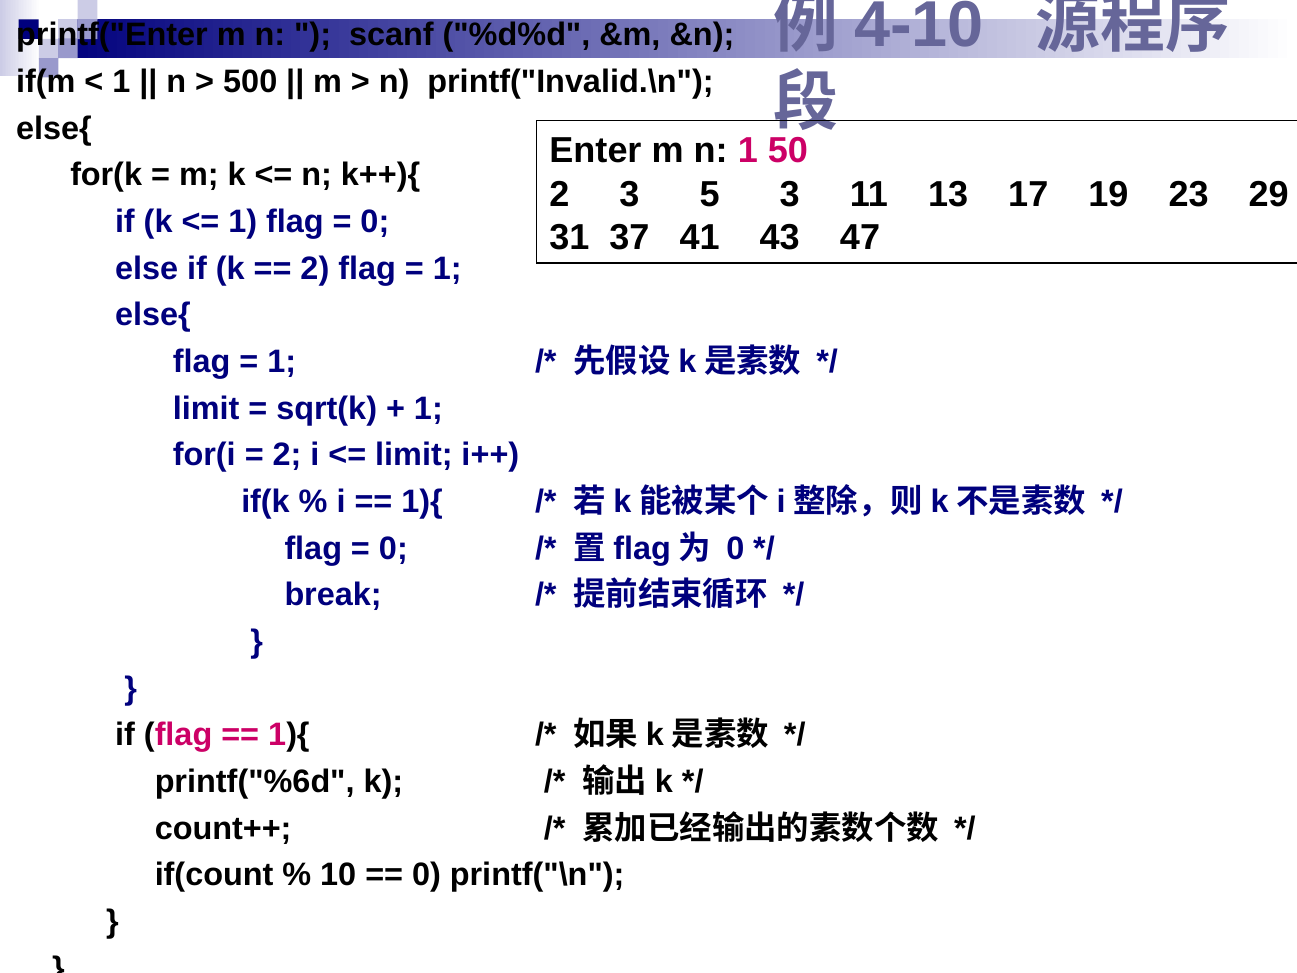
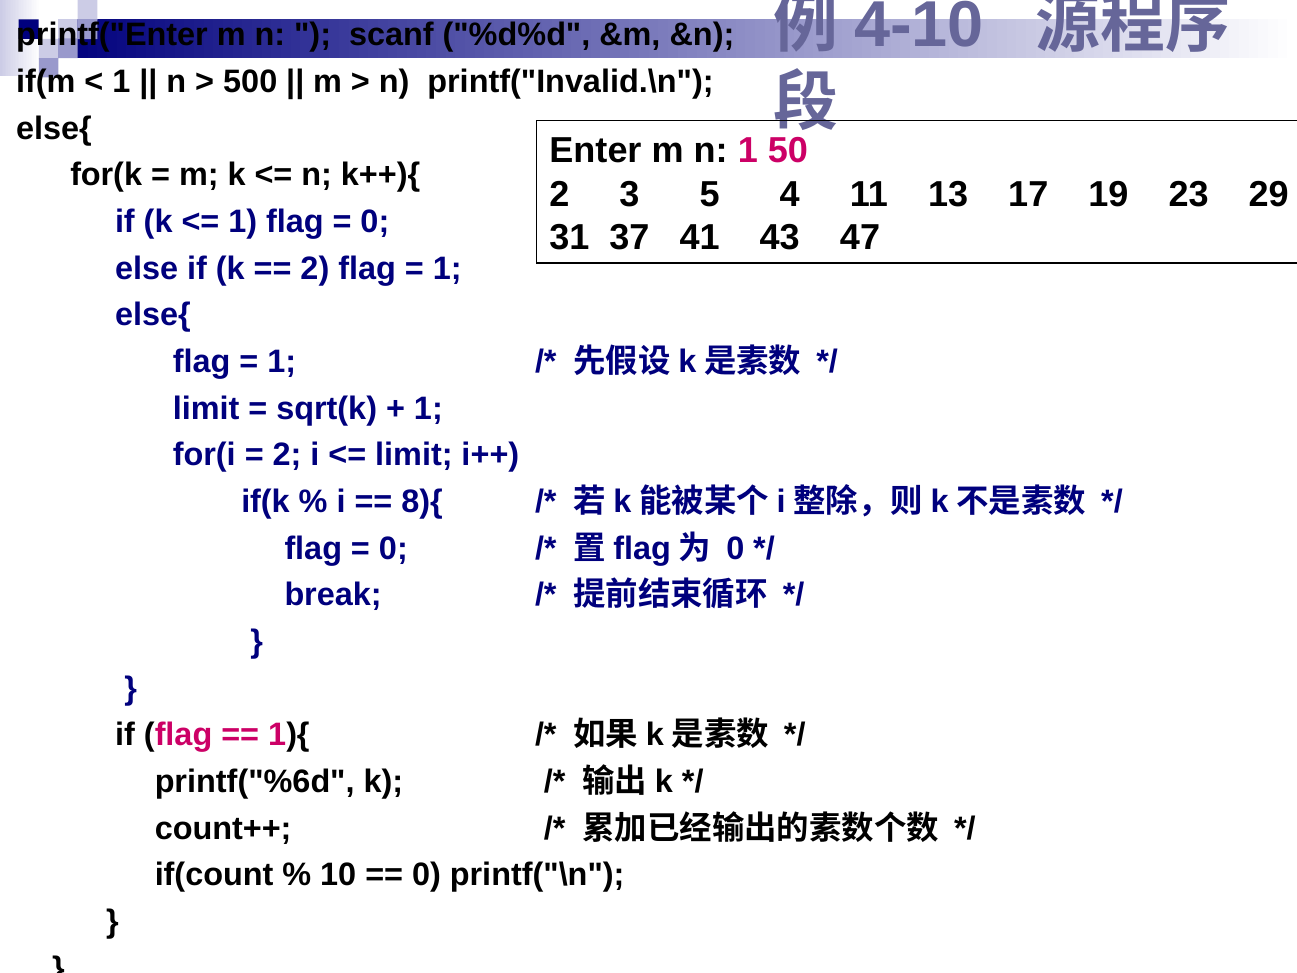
5 3: 3 -> 4
1){ at (422, 502): 1){ -> 8){
